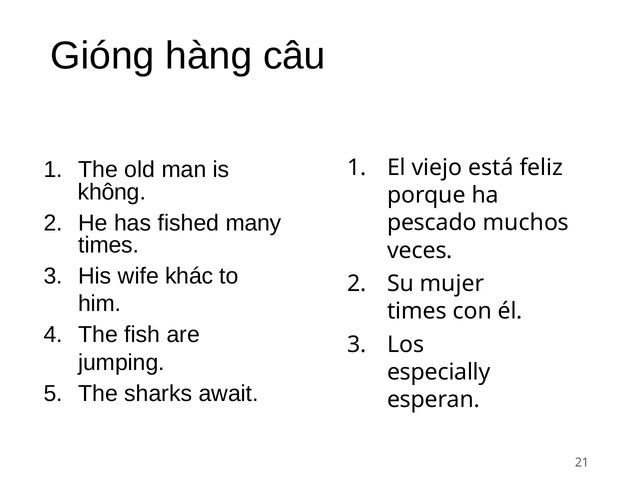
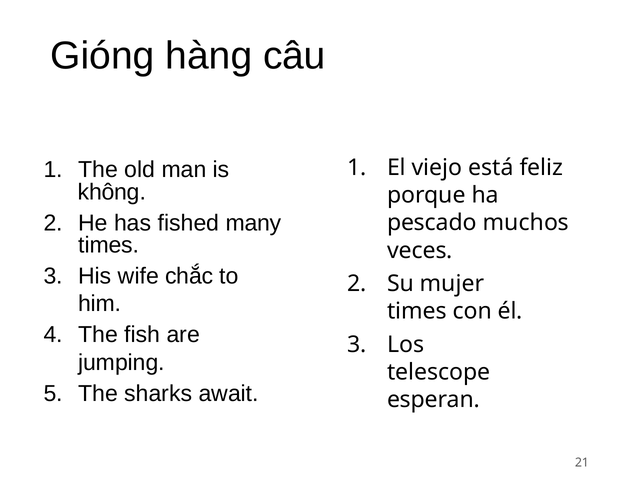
khác: khác -> chắc
especially: especially -> telescope
